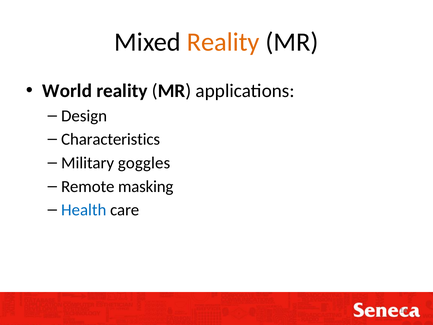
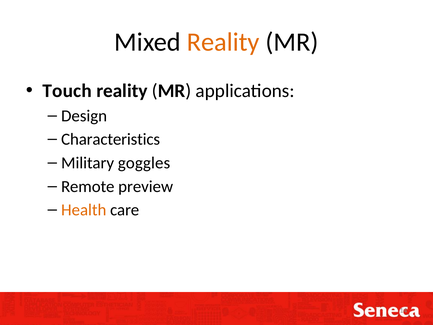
World: World -> Touch
masking: masking -> preview
Health colour: blue -> orange
